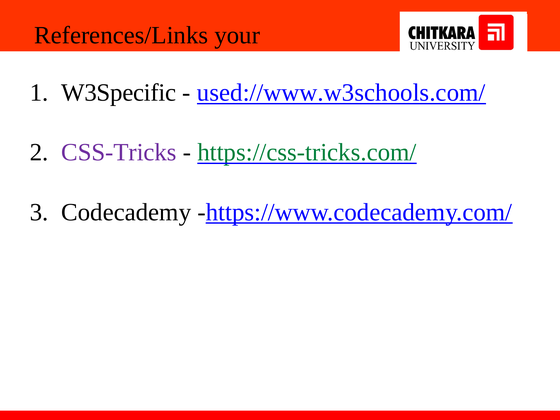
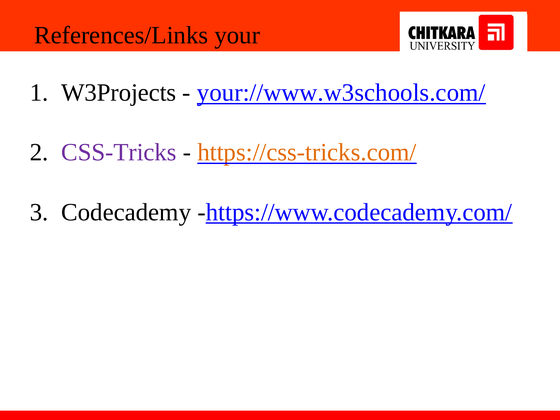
W3Specific: W3Specific -> W3Projects
used://www.w3schools.com/: used://www.w3schools.com/ -> your://www.w3schools.com/
https://css-tricks.com/ colour: green -> orange
